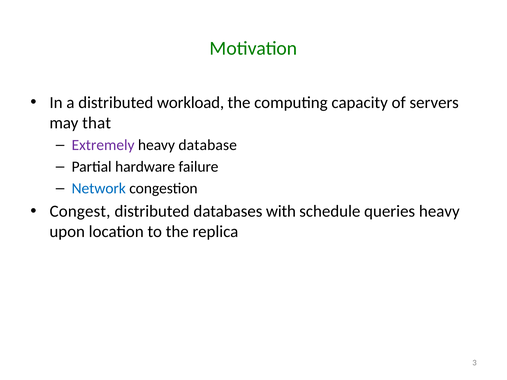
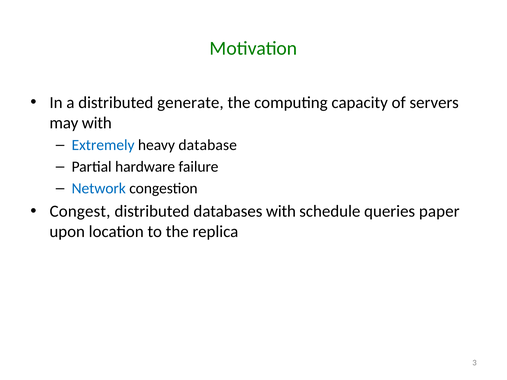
workload: workload -> generate
may that: that -> with
Extremely colour: purple -> blue
queries heavy: heavy -> paper
